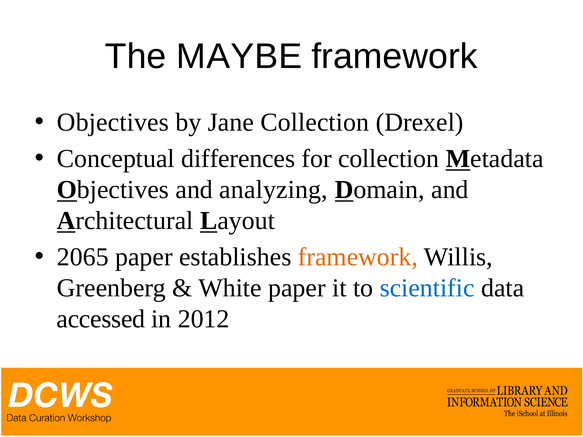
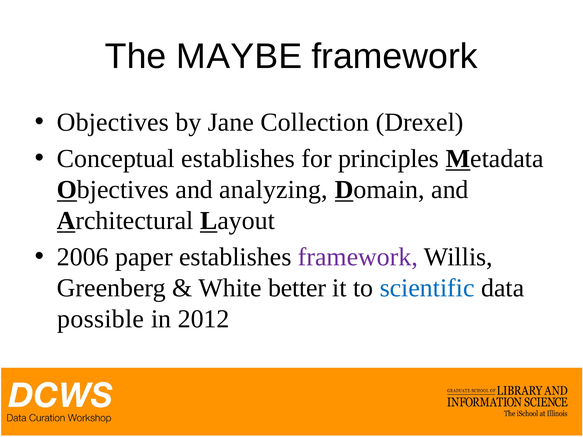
Conceptual differences: differences -> establishes
for collection: collection -> principles
2065: 2065 -> 2006
framework at (358, 257) colour: orange -> purple
White paper: paper -> better
accessed: accessed -> possible
